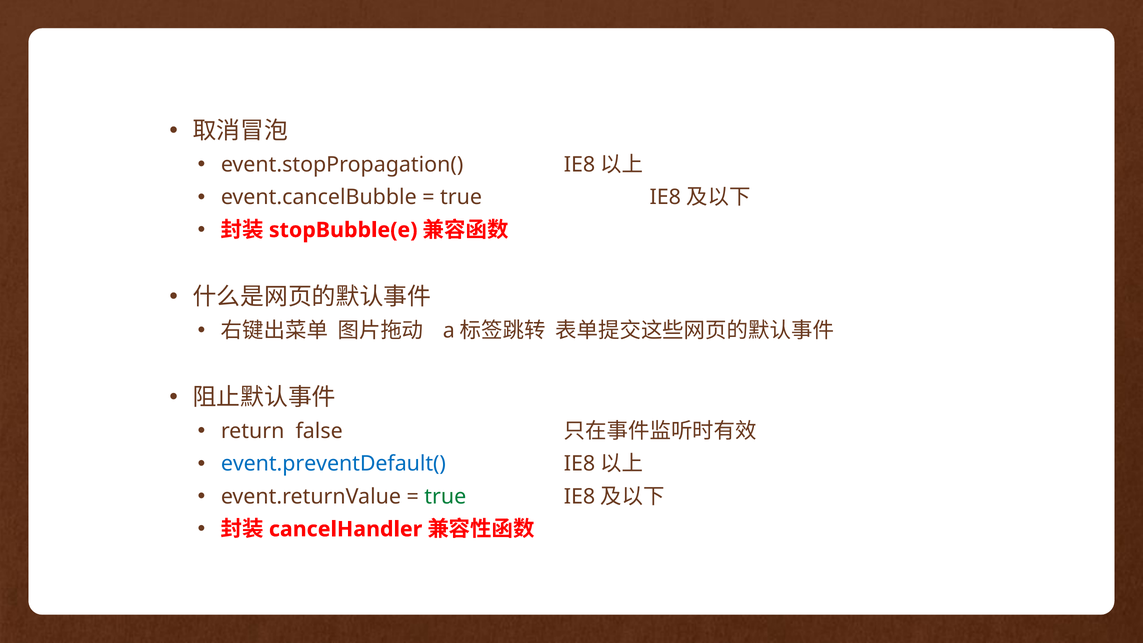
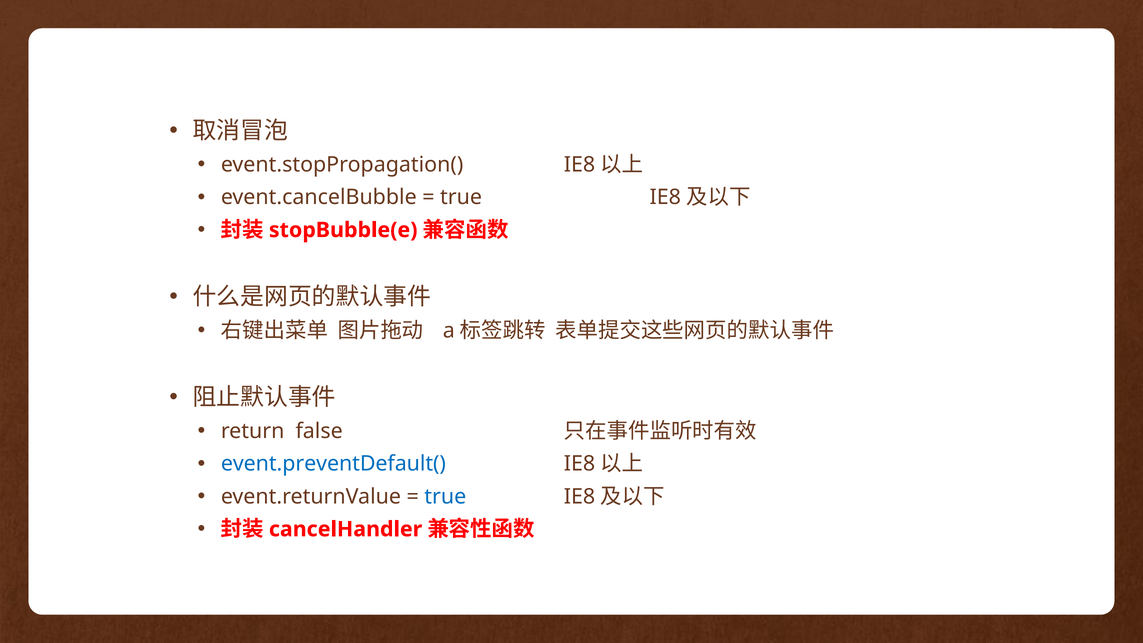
true at (445, 497) colour: green -> blue
